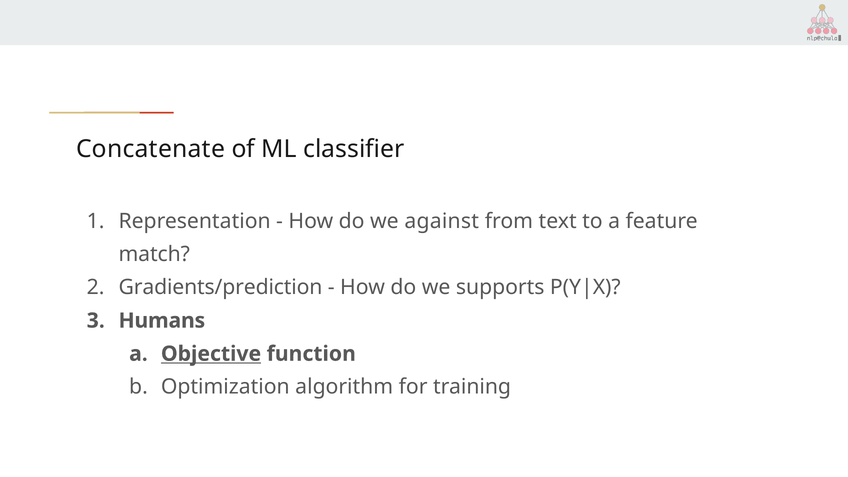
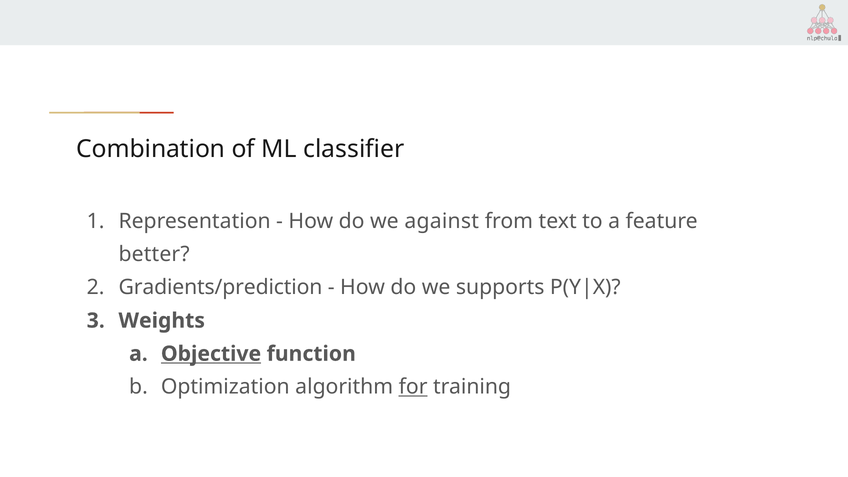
Concatenate: Concatenate -> Combination
match: match -> better
Humans: Humans -> Weights
for underline: none -> present
